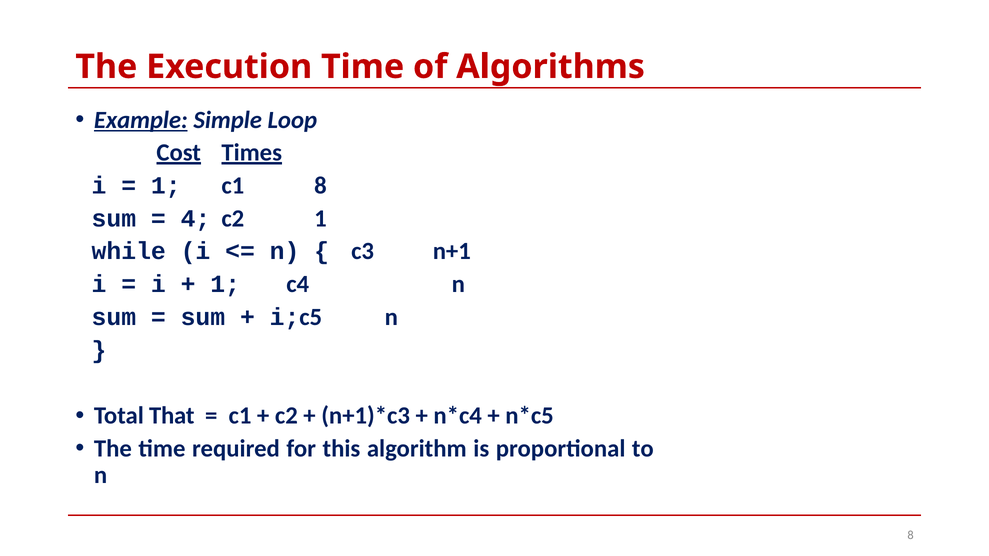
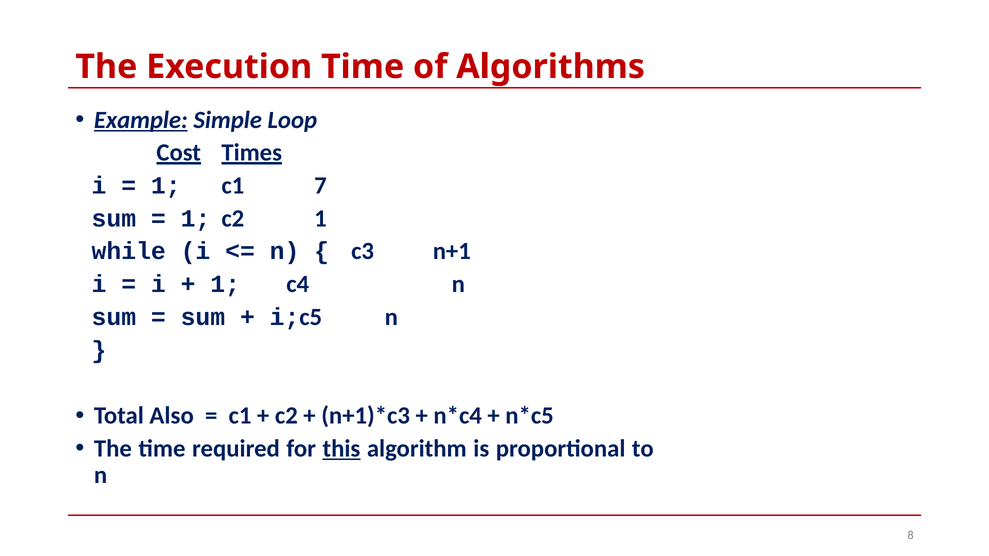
c1 8: 8 -> 7
4 at (195, 219): 4 -> 1
That: That -> Also
this underline: none -> present
